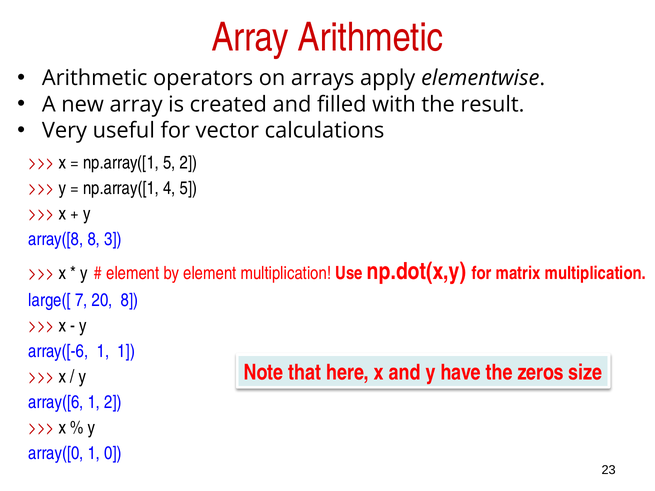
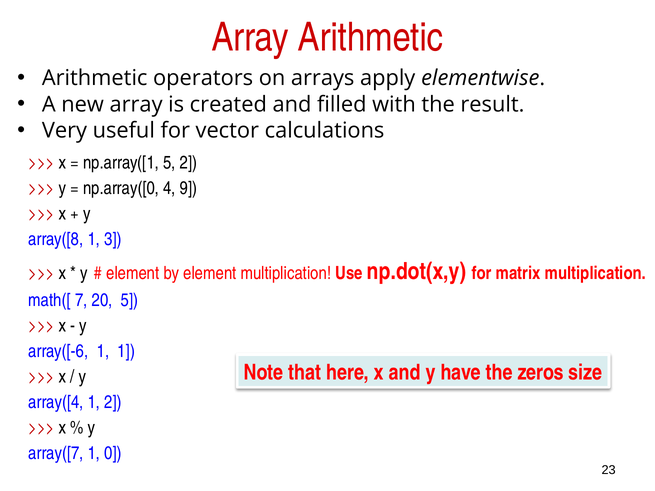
np.array([1 at (121, 188): np.array([1 -> np.array([0
4 5: 5 -> 9
array([8 8: 8 -> 1
large([: large([ -> math([
20 8: 8 -> 5
array([6: array([6 -> array([4
array([0: array([0 -> array([7
